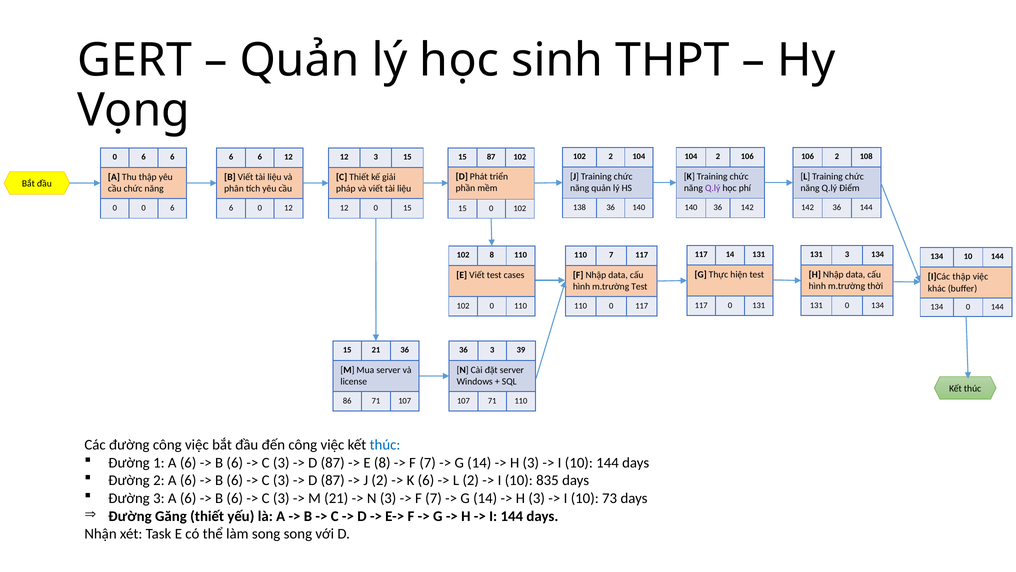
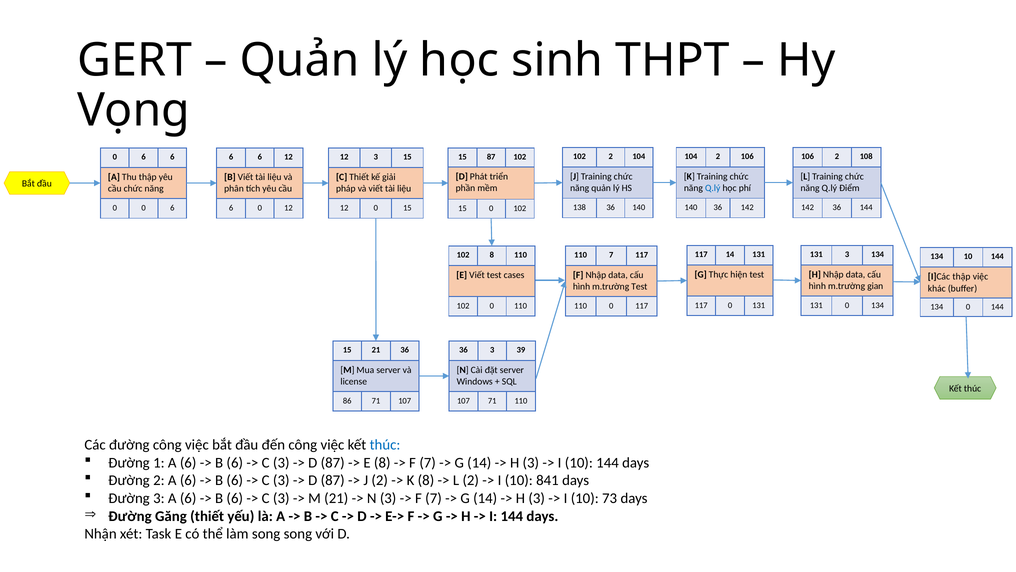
Q.lý at (713, 188) colour: purple -> blue
thời: thời -> gian
K 6: 6 -> 8
835: 835 -> 841
